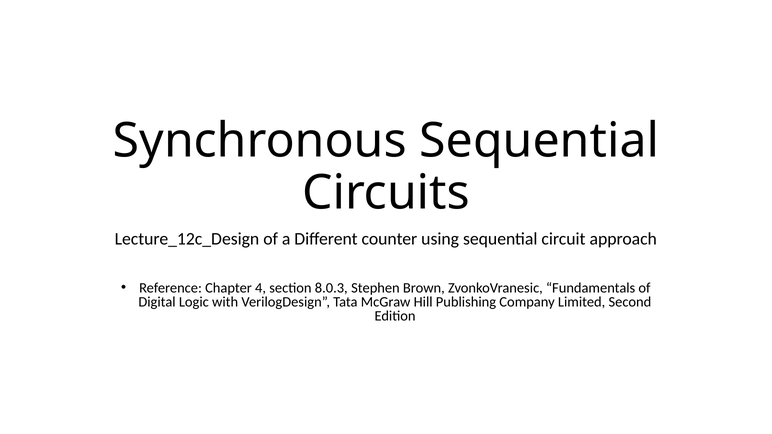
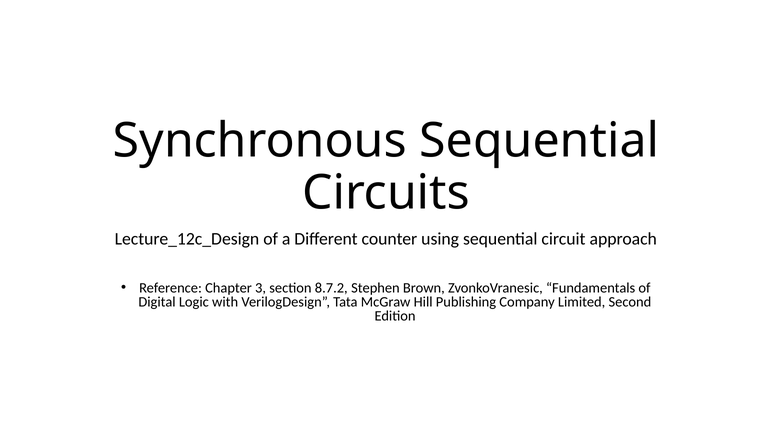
4: 4 -> 3
8.0.3: 8.0.3 -> 8.7.2
